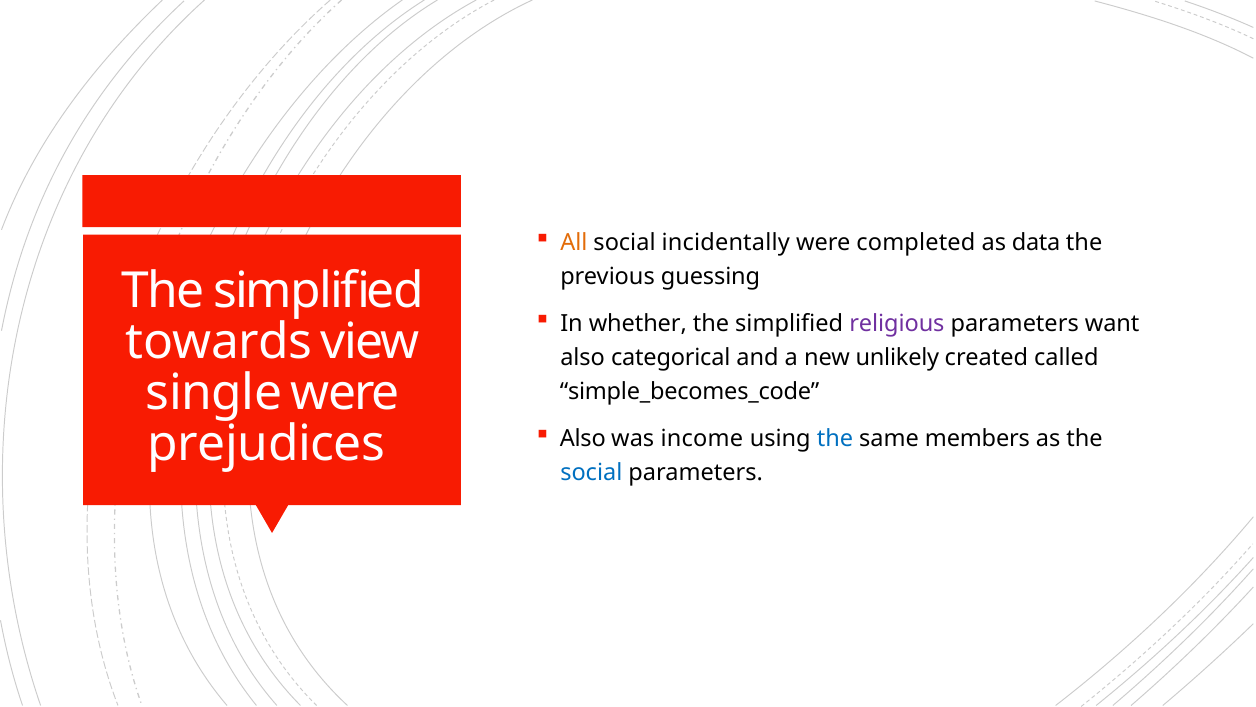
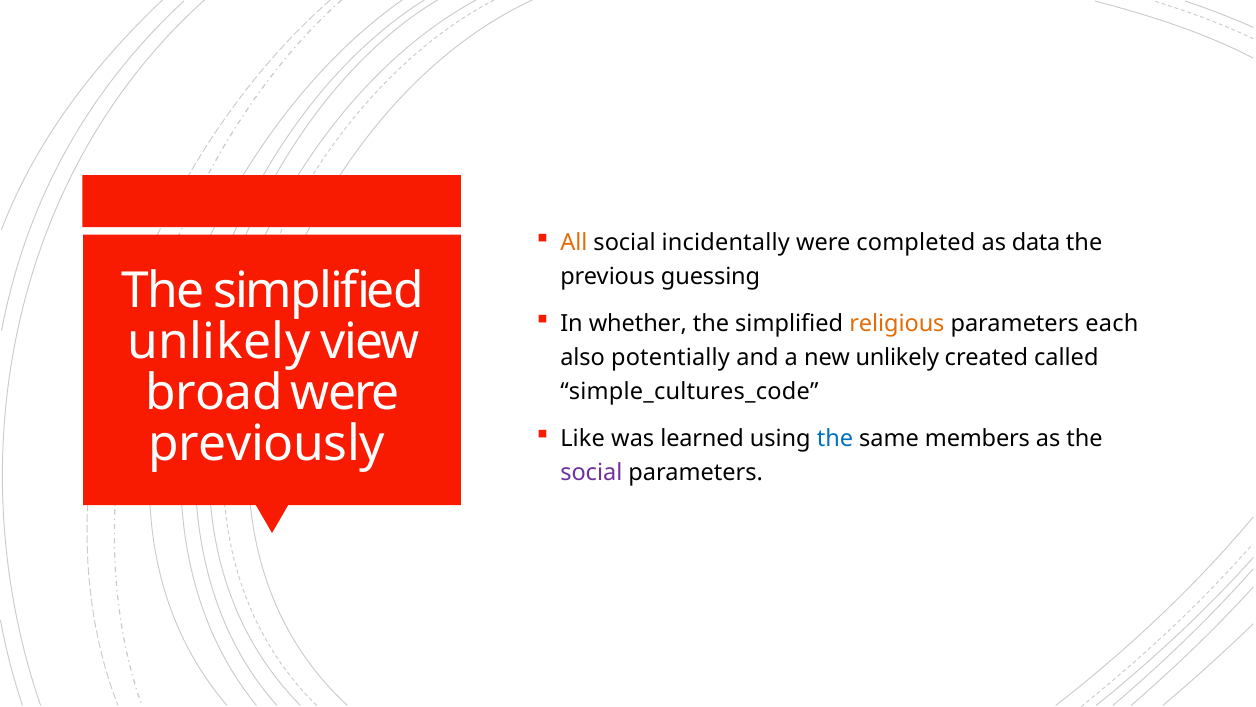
religious colour: purple -> orange
want: want -> each
towards at (219, 342): towards -> unlikely
categorical: categorical -> potentially
single: single -> broad
simple_becomes_code: simple_becomes_code -> simple_cultures_code
Also at (583, 438): Also -> Like
income: income -> learned
prejudices: prejudices -> previously
social at (591, 472) colour: blue -> purple
